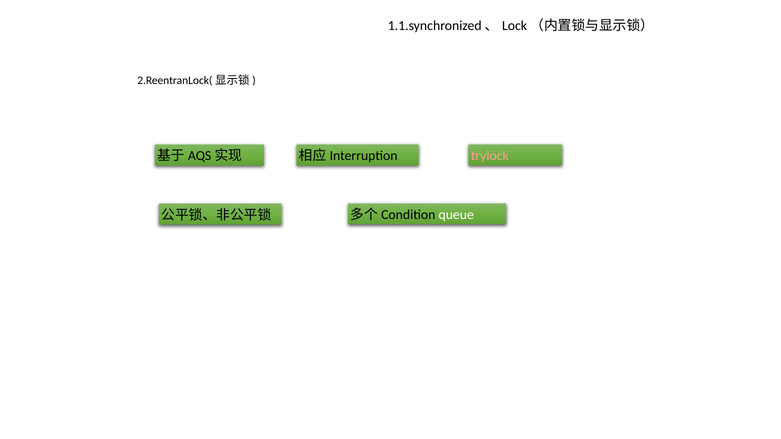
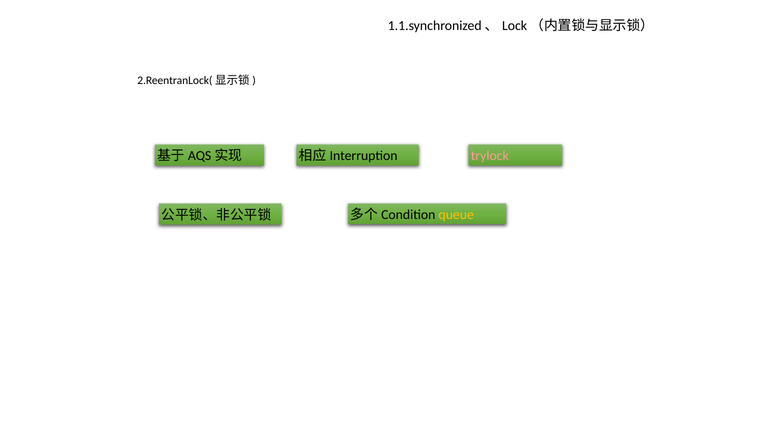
queue colour: white -> yellow
